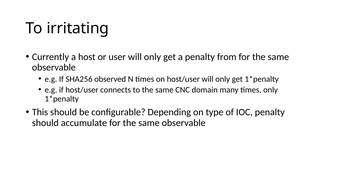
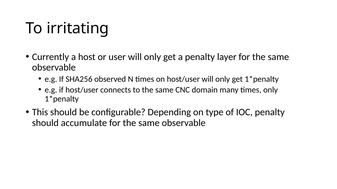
from: from -> layer
